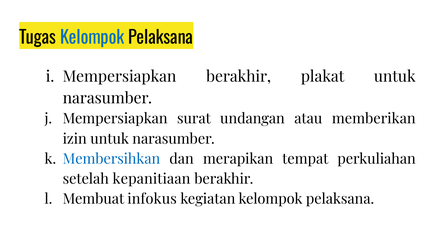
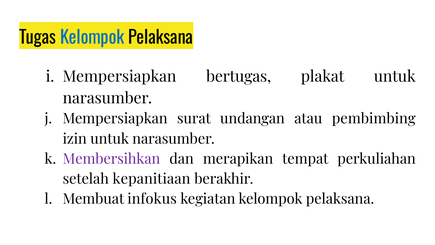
Mempersiapkan berakhir: berakhir -> bertugas
memberikan: memberikan -> pembimbing
Membersihkan colour: blue -> purple
